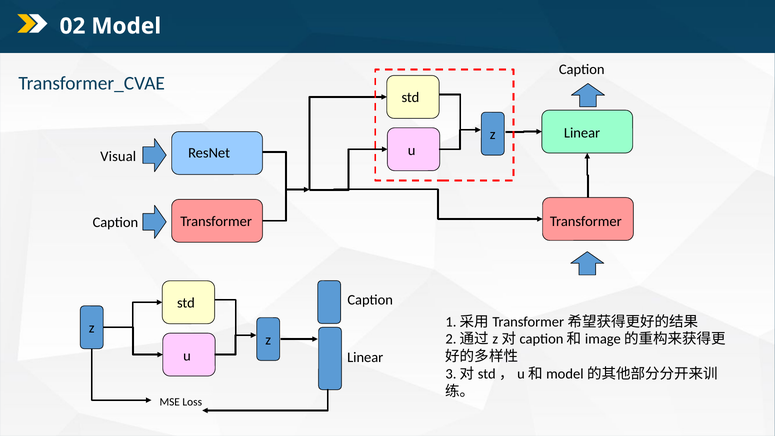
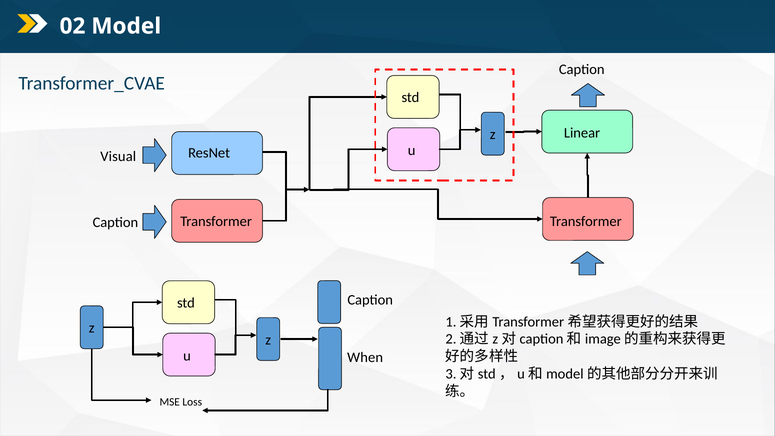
Linear at (365, 358): Linear -> When
